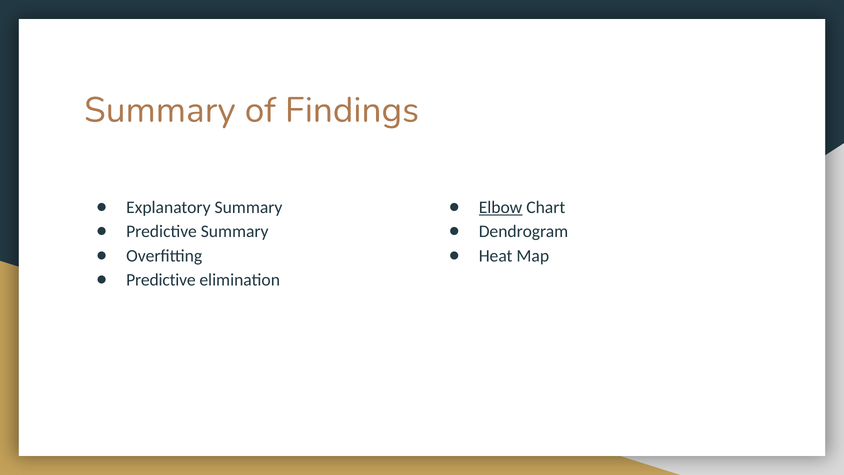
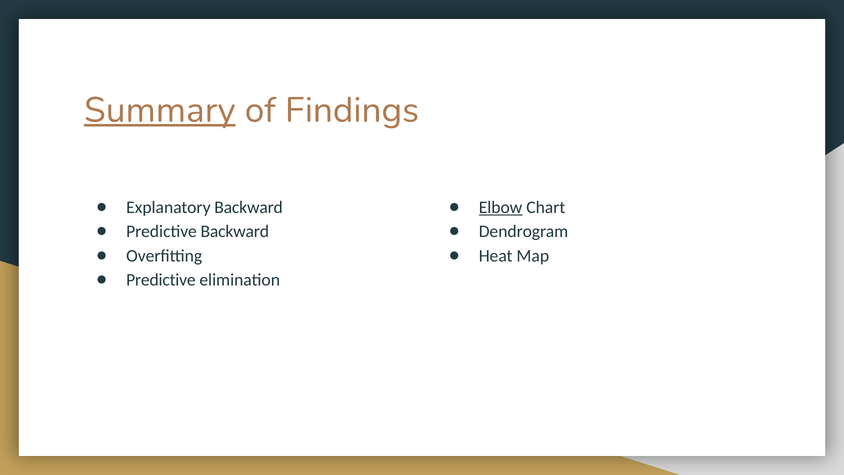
Summary at (160, 110) underline: none -> present
Explanatory Summary: Summary -> Backward
Predictive Summary: Summary -> Backward
